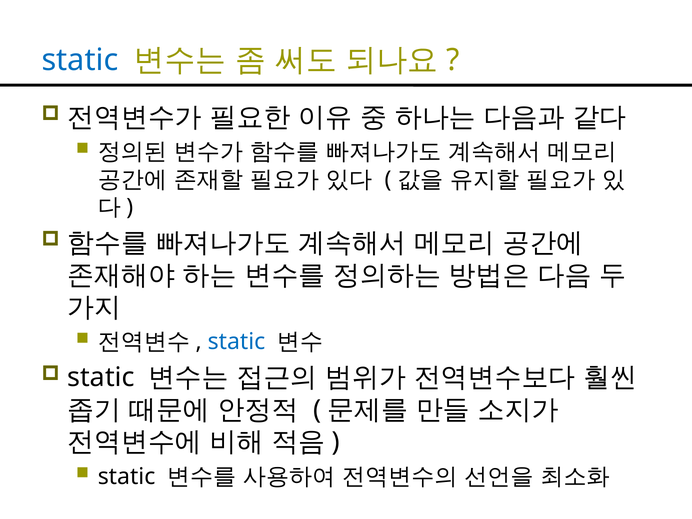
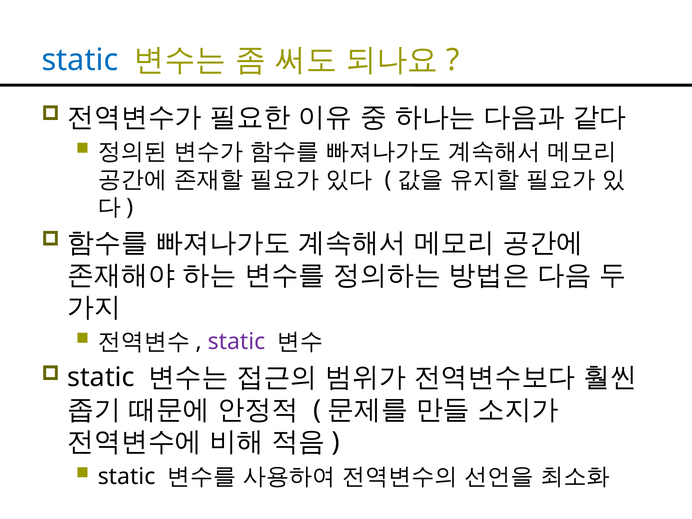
static at (236, 342) colour: blue -> purple
